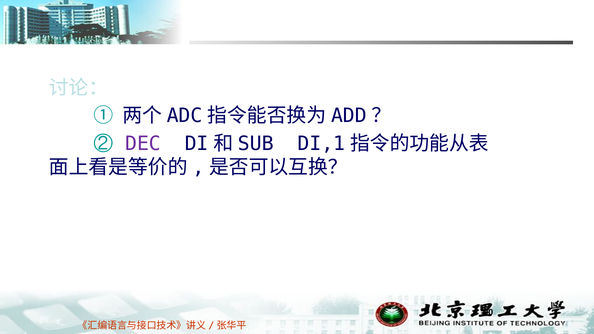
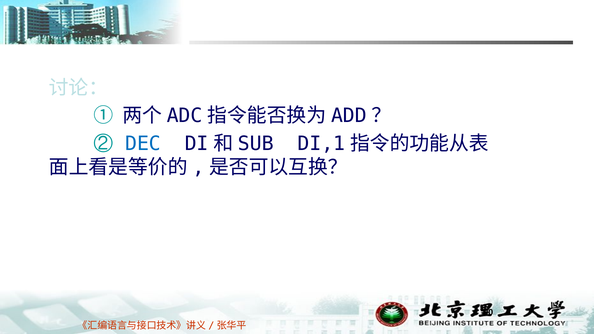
DEC colour: purple -> blue
